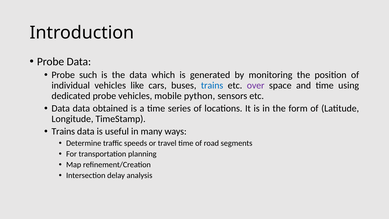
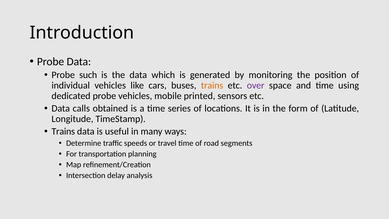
trains at (212, 85) colour: blue -> orange
python: python -> printed
Data data: data -> calls
